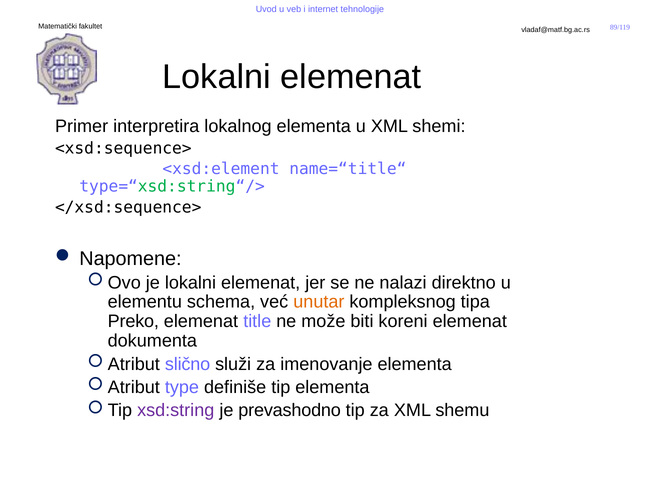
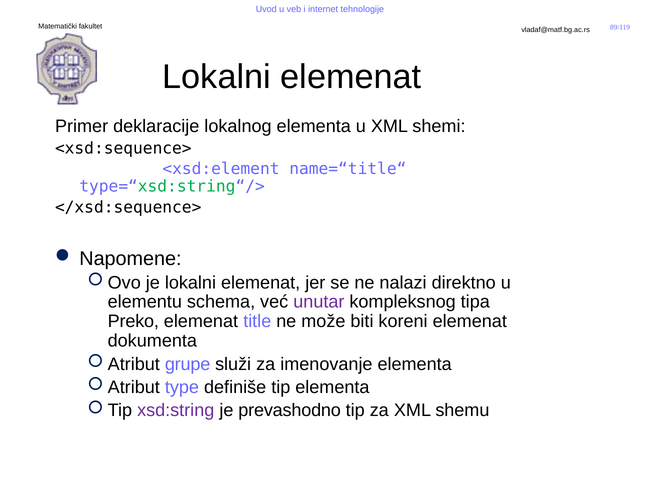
interpretira: interpretira -> deklaracije
unutar colour: orange -> purple
slično: slično -> grupe
